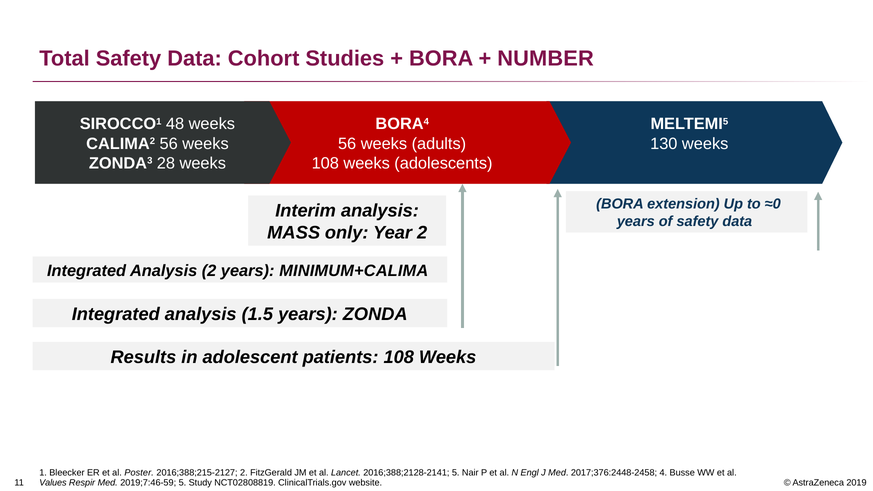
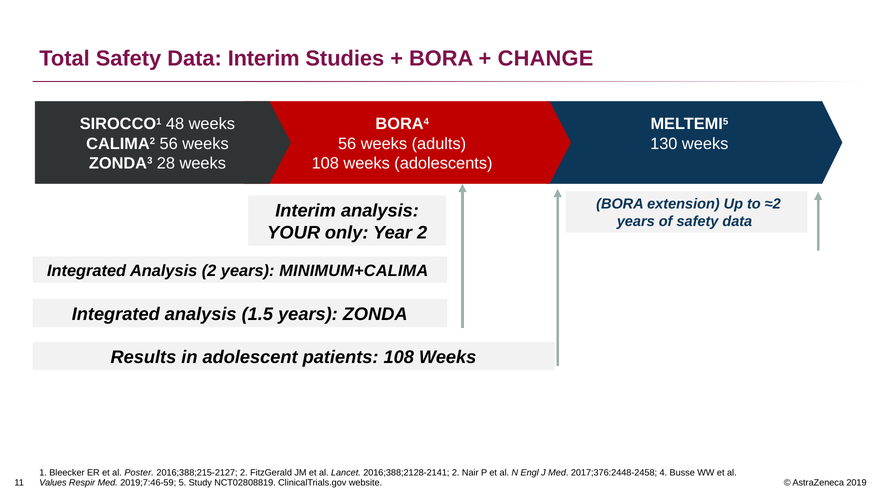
Data Cohort: Cohort -> Interim
NUMBER: NUMBER -> CHANGE
≈0: ≈0 -> ≈2
MASS: MASS -> YOUR
2016;388;2128-2141 5: 5 -> 2
